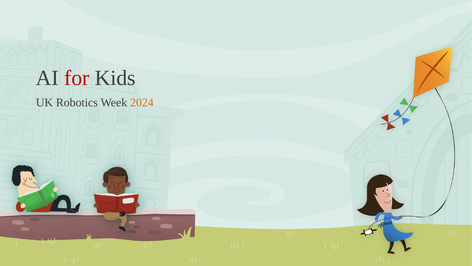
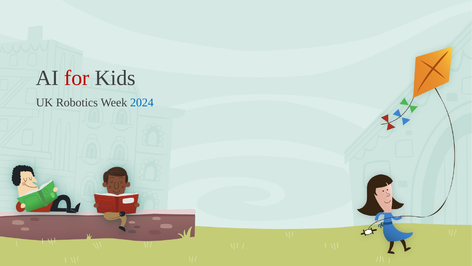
2024 colour: orange -> blue
